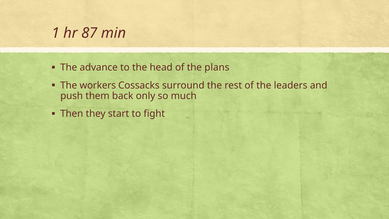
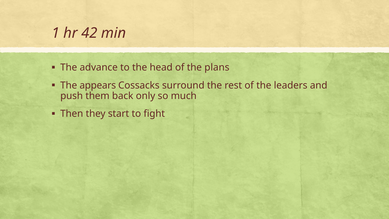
87: 87 -> 42
workers: workers -> appears
